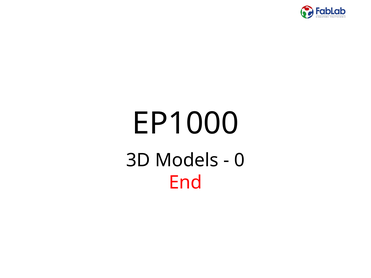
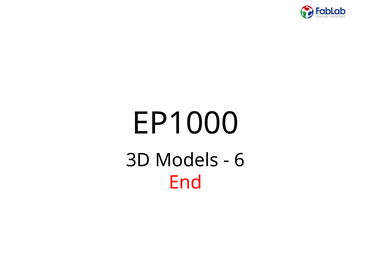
0: 0 -> 6
